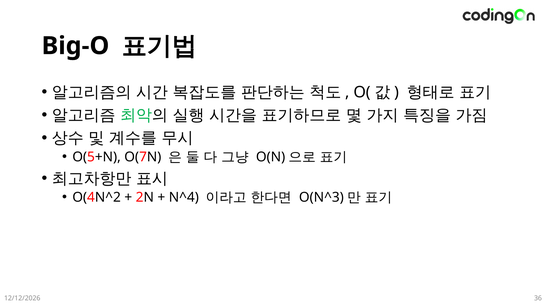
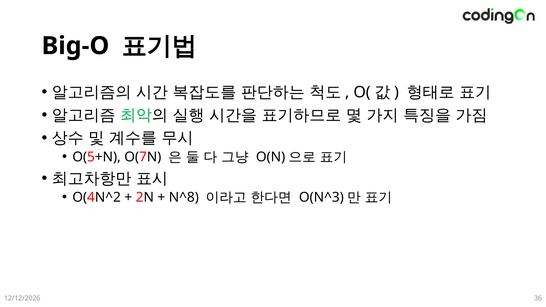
N^4: N^4 -> N^8
